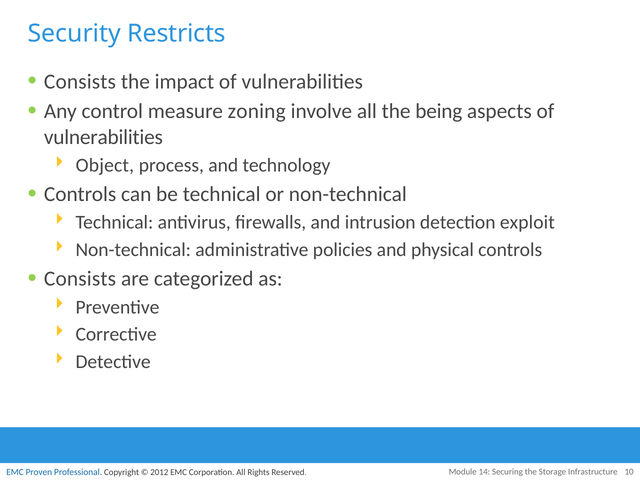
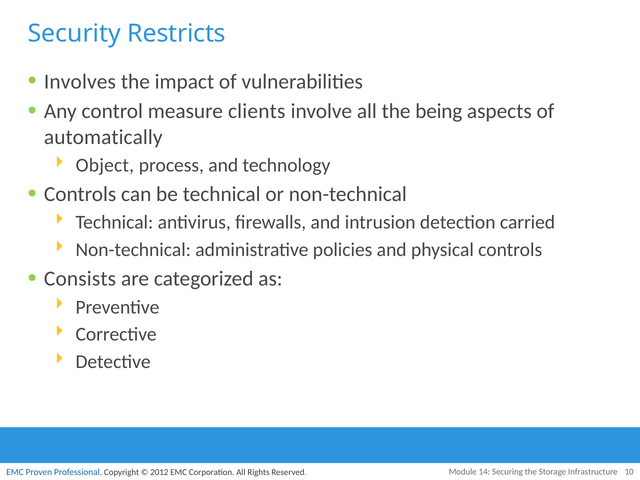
Consists at (80, 81): Consists -> Involves
zoning: zoning -> clients
vulnerabilities at (103, 137): vulnerabilities -> automatically
exploit: exploit -> carried
